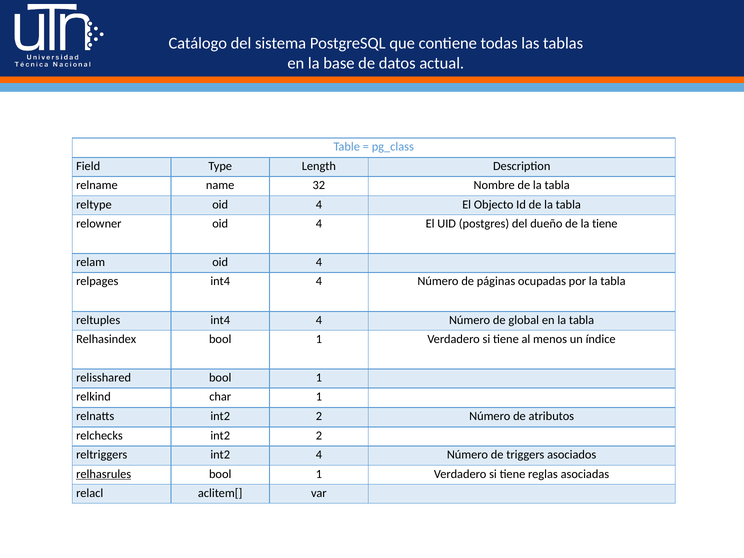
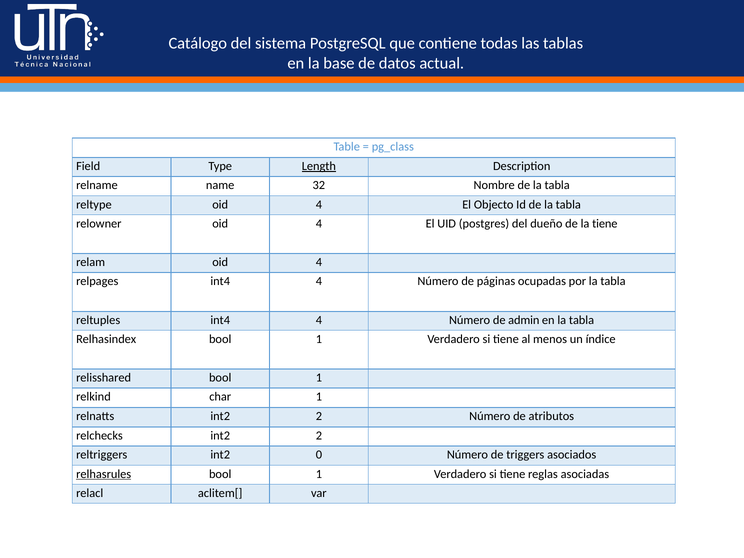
Length underline: none -> present
global: global -> admin
int2 4: 4 -> 0
